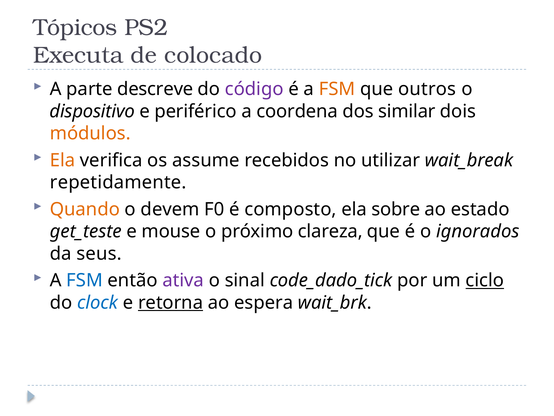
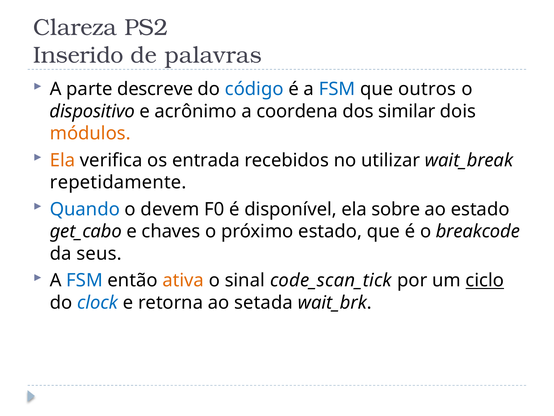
Tópicos: Tópicos -> Clareza
Executa: Executa -> Inserido
colocado: colocado -> palavras
código colour: purple -> blue
FSM at (337, 89) colour: orange -> blue
periférico: periférico -> acrônimo
assume: assume -> entrada
Quando colour: orange -> blue
composto: composto -> disponível
get_teste: get_teste -> get_cabo
mouse: mouse -> chaves
próximo clareza: clareza -> estado
ignorados: ignorados -> breakcode
ativa colour: purple -> orange
code_dado_tick: code_dado_tick -> code_scan_tick
retorna underline: present -> none
espera: espera -> setada
